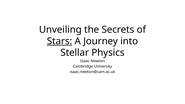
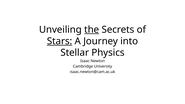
the underline: none -> present
